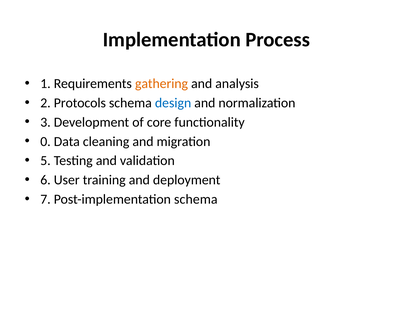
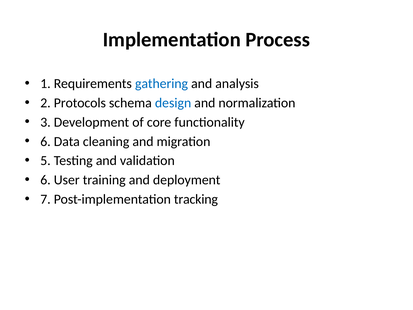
gathering colour: orange -> blue
0 at (45, 141): 0 -> 6
Post-implementation schema: schema -> tracking
